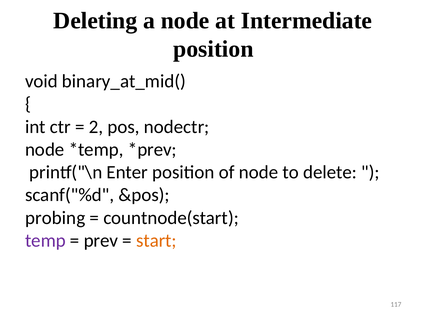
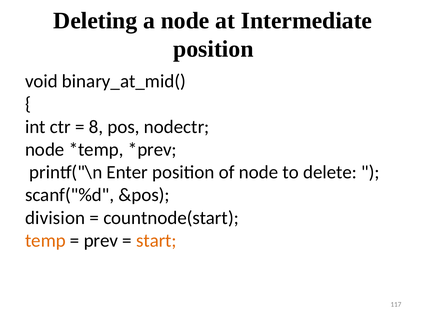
2: 2 -> 8
probing: probing -> division
temp colour: purple -> orange
